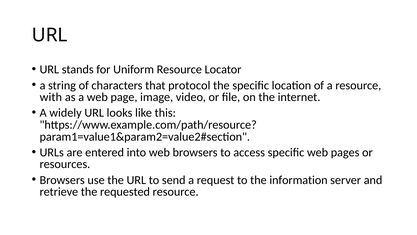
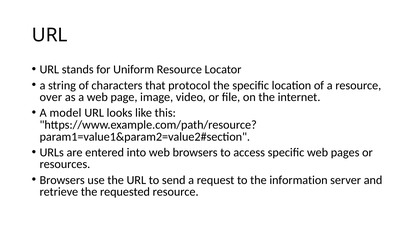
with: with -> over
widely: widely -> model
